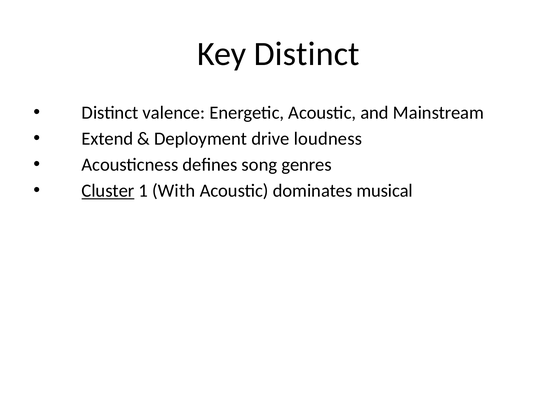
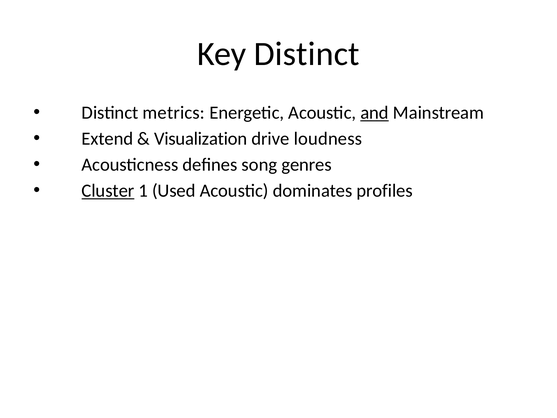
valence: valence -> metrics
and underline: none -> present
Deployment: Deployment -> Visualization
With: With -> Used
musical: musical -> profiles
